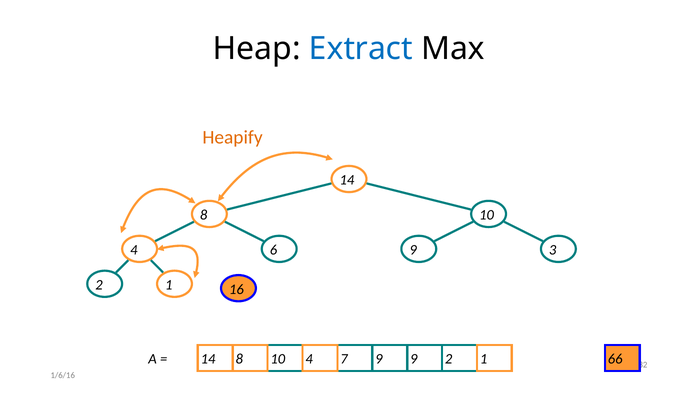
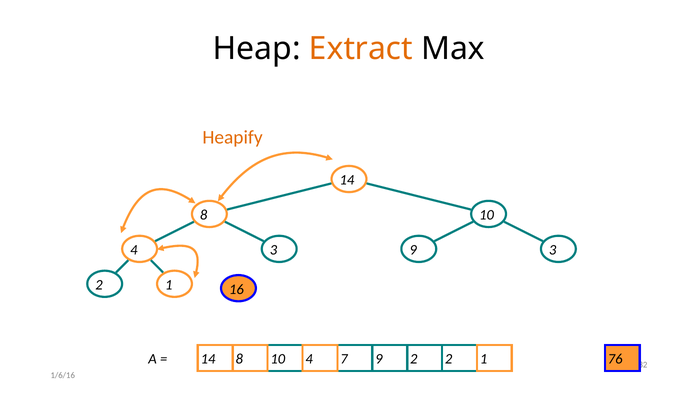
Extract colour: blue -> orange
4 6: 6 -> 3
9 9: 9 -> 2
66: 66 -> 76
